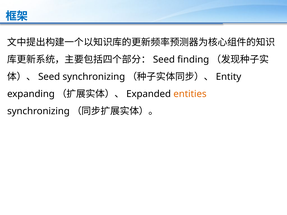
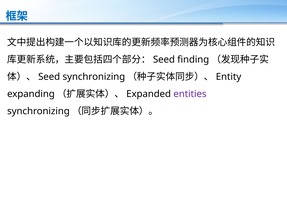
entities colour: orange -> purple
